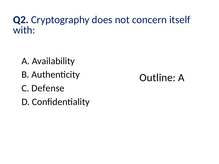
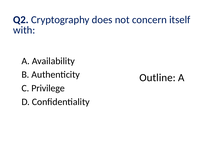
Defense: Defense -> Privilege
